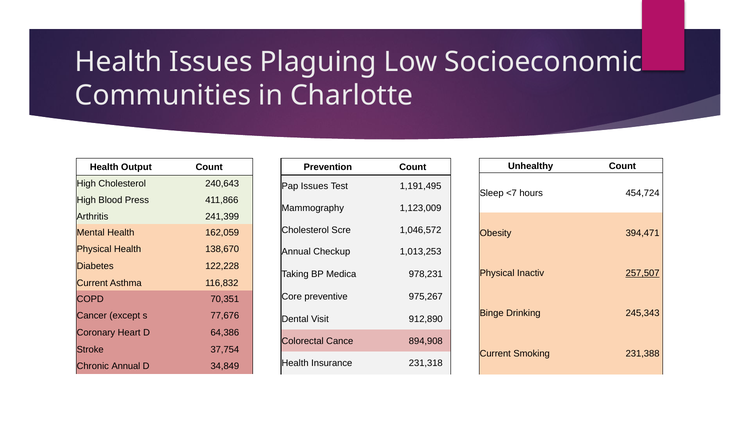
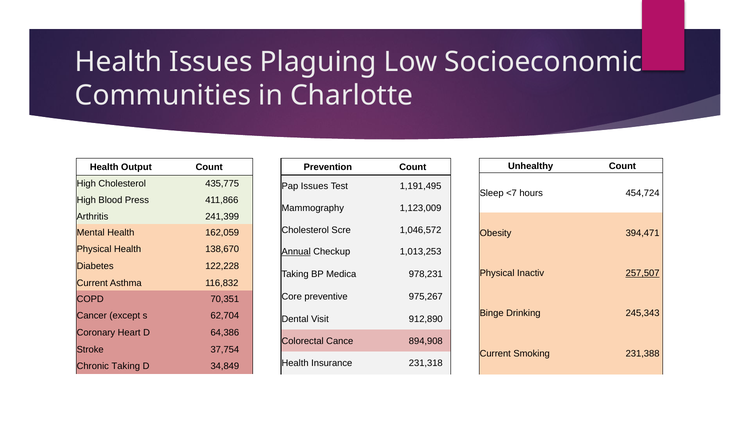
240,643: 240,643 -> 435,775
Annual at (296, 252) underline: none -> present
77,676: 77,676 -> 62,704
Chronic Annual: Annual -> Taking
